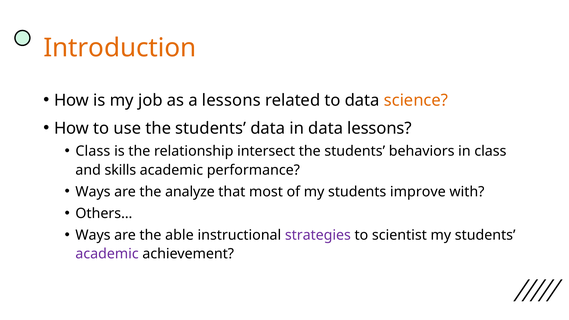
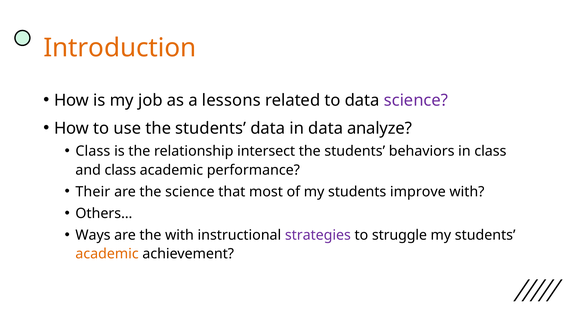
science at (416, 100) colour: orange -> purple
data lessons: lessons -> analyze
and skills: skills -> class
Ways at (93, 192): Ways -> Their
the analyze: analyze -> science
the able: able -> with
scientist: scientist -> struggle
academic at (107, 254) colour: purple -> orange
